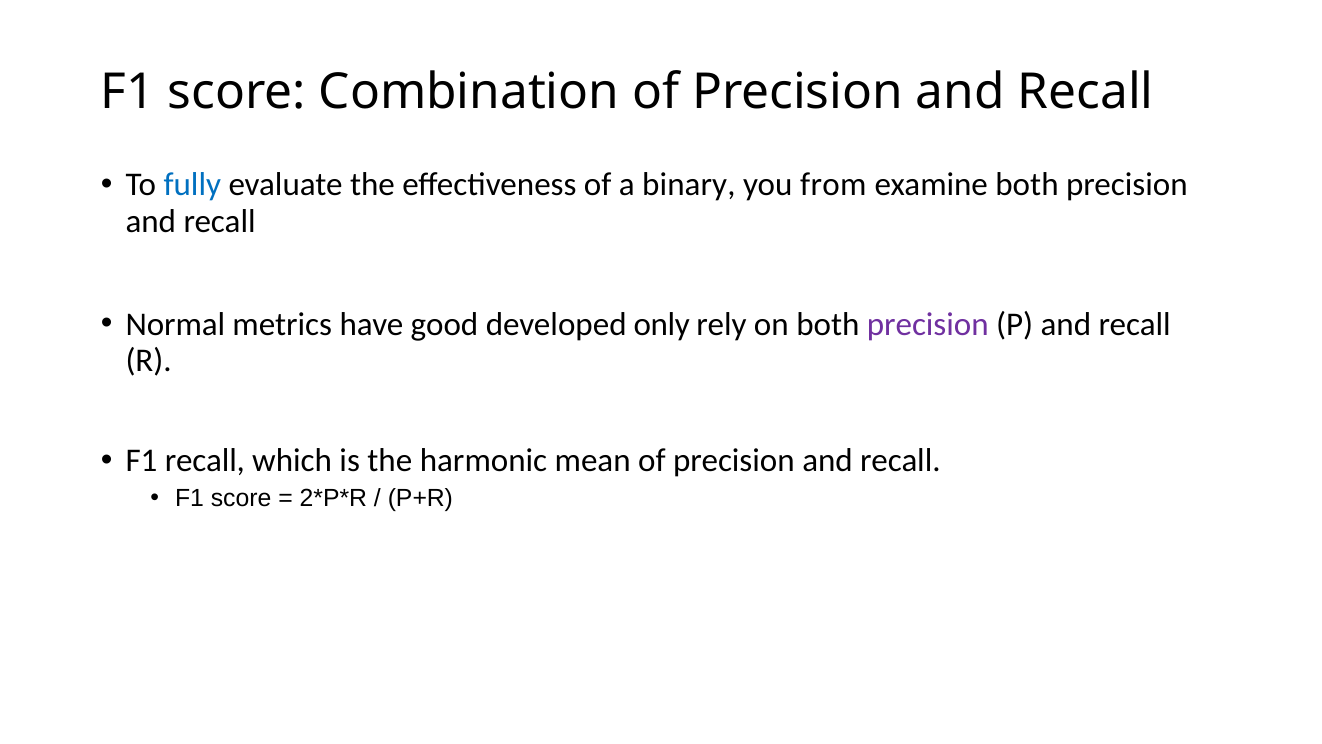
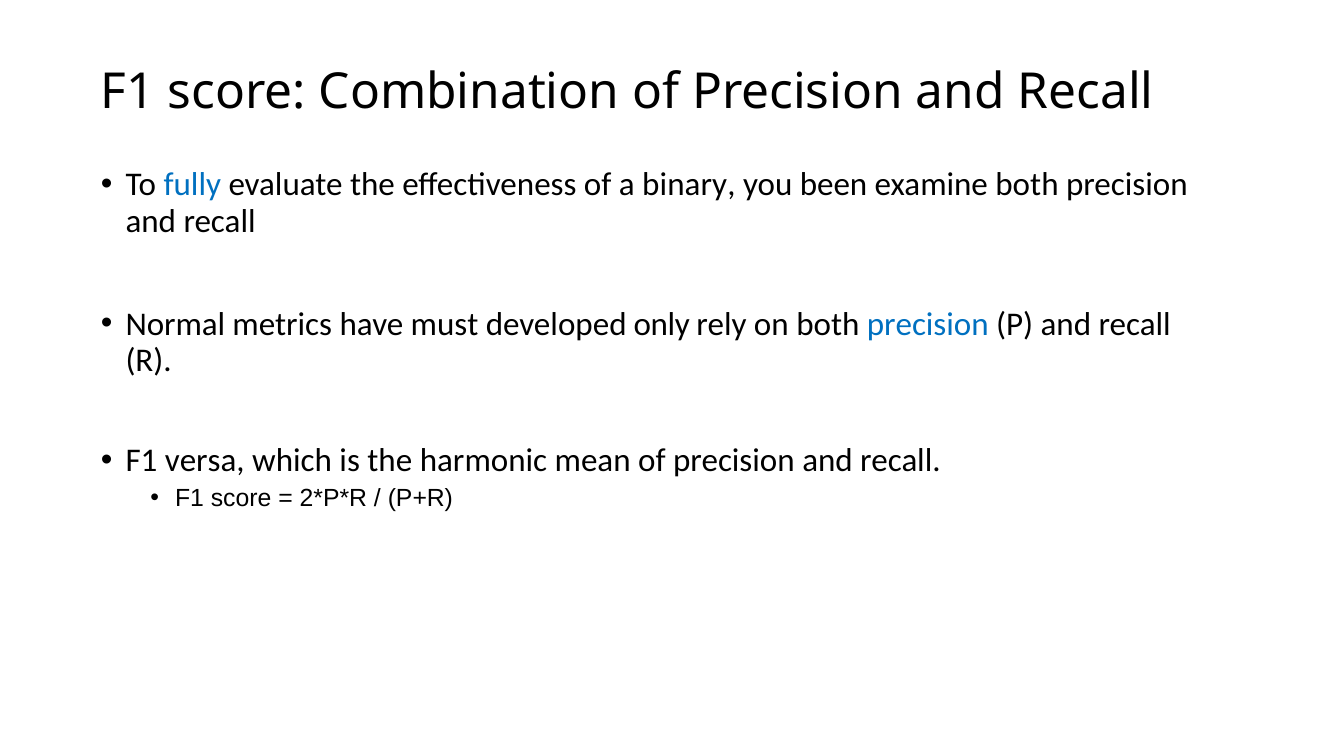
from: from -> been
good: good -> must
precision at (928, 324) colour: purple -> blue
F1 recall: recall -> versa
